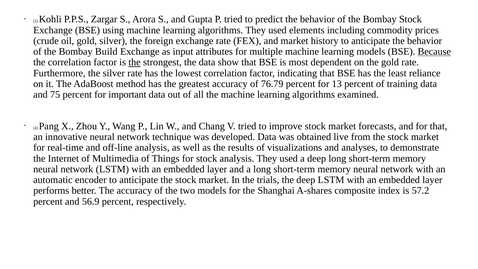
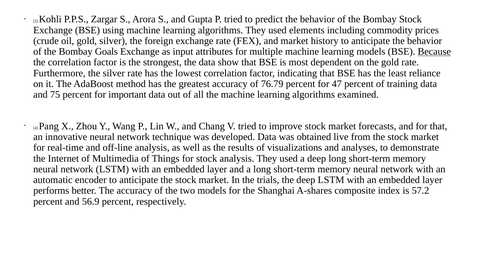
Build: Build -> Goals
the at (135, 62) underline: present -> none
13: 13 -> 47
